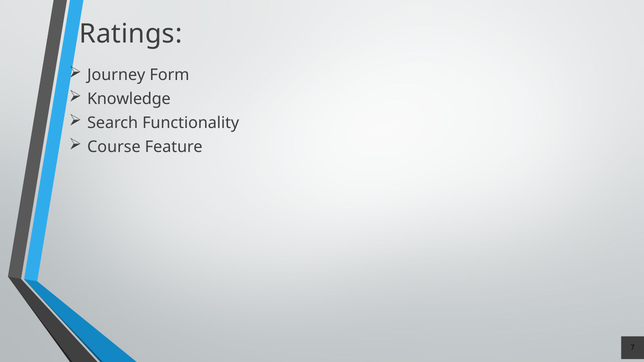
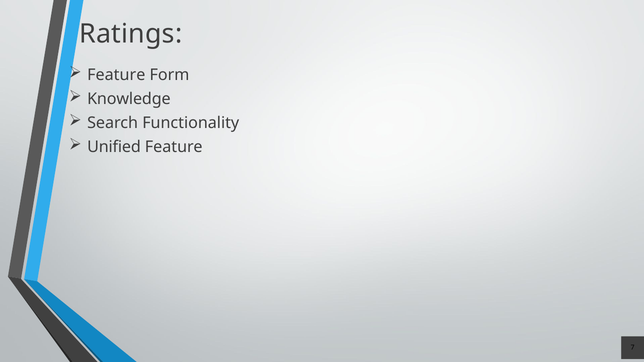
Journey at (116, 75): Journey -> Feature
Course: Course -> Unified
